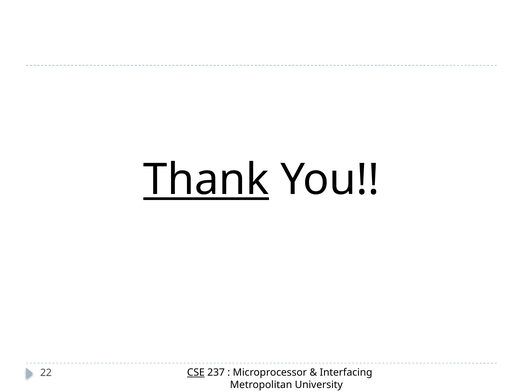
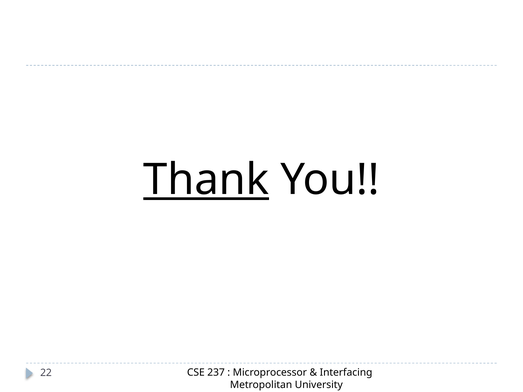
CSE underline: present -> none
